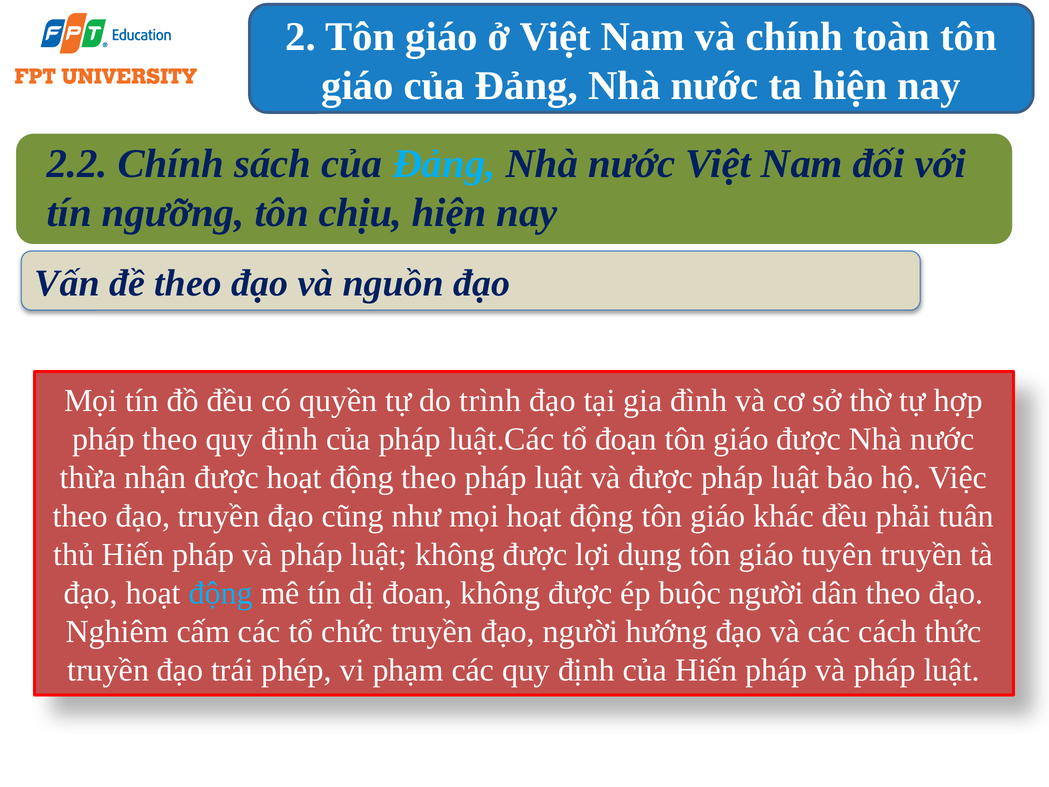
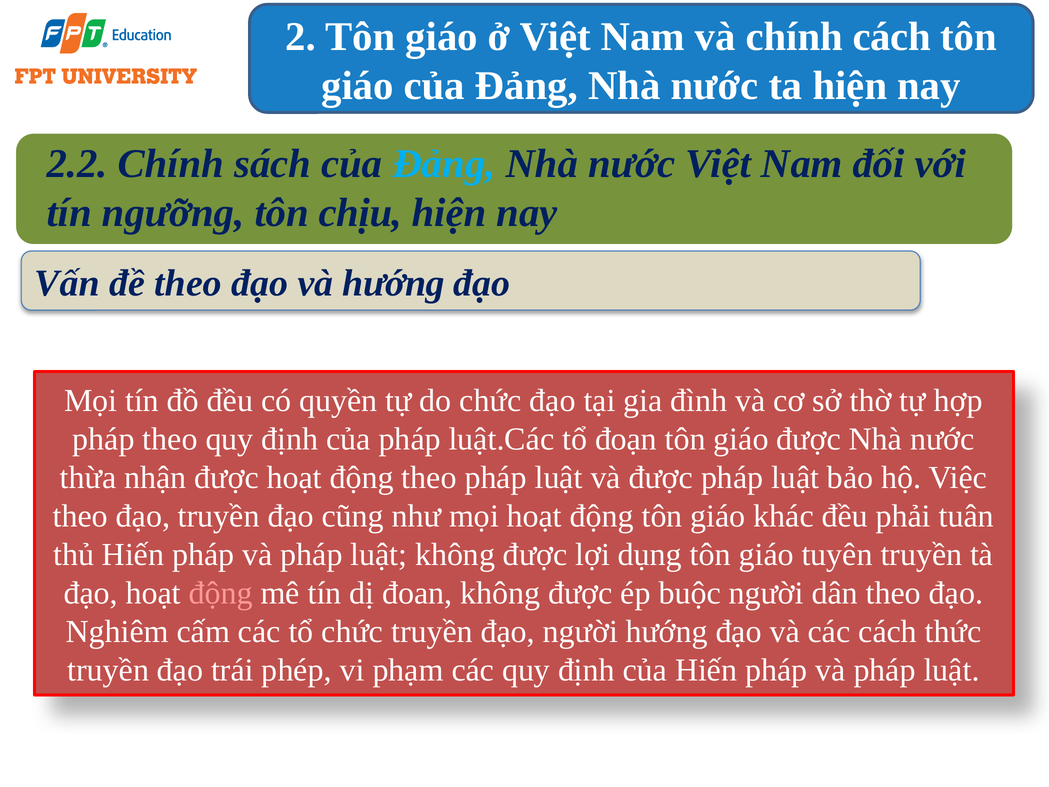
chính toàn: toàn -> cách
và nguồn: nguồn -> hướng
do trình: trình -> chức
động at (221, 593) colour: light blue -> pink
